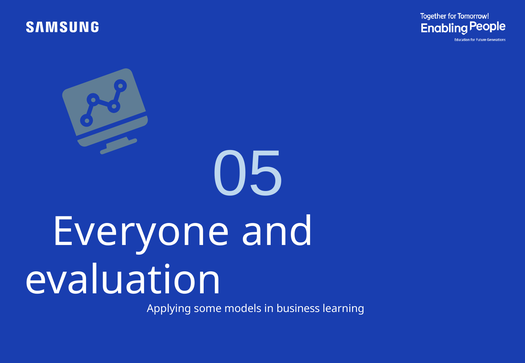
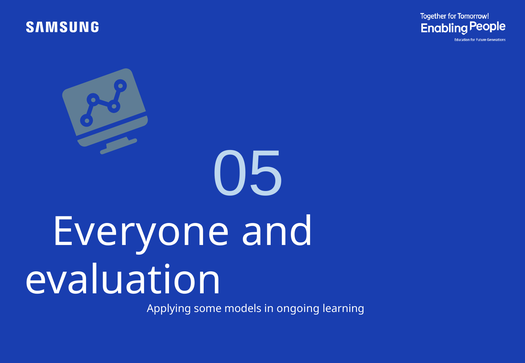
business: business -> ongoing
